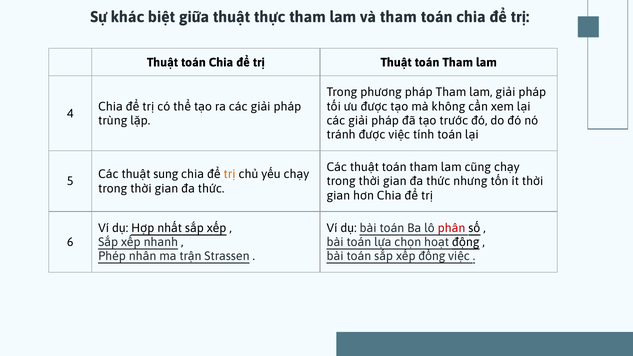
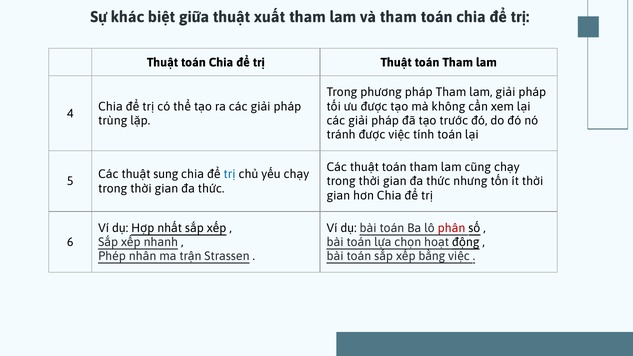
thực: thực -> xuất
trị at (230, 174) colour: orange -> blue
đồng: đồng -> bằng
